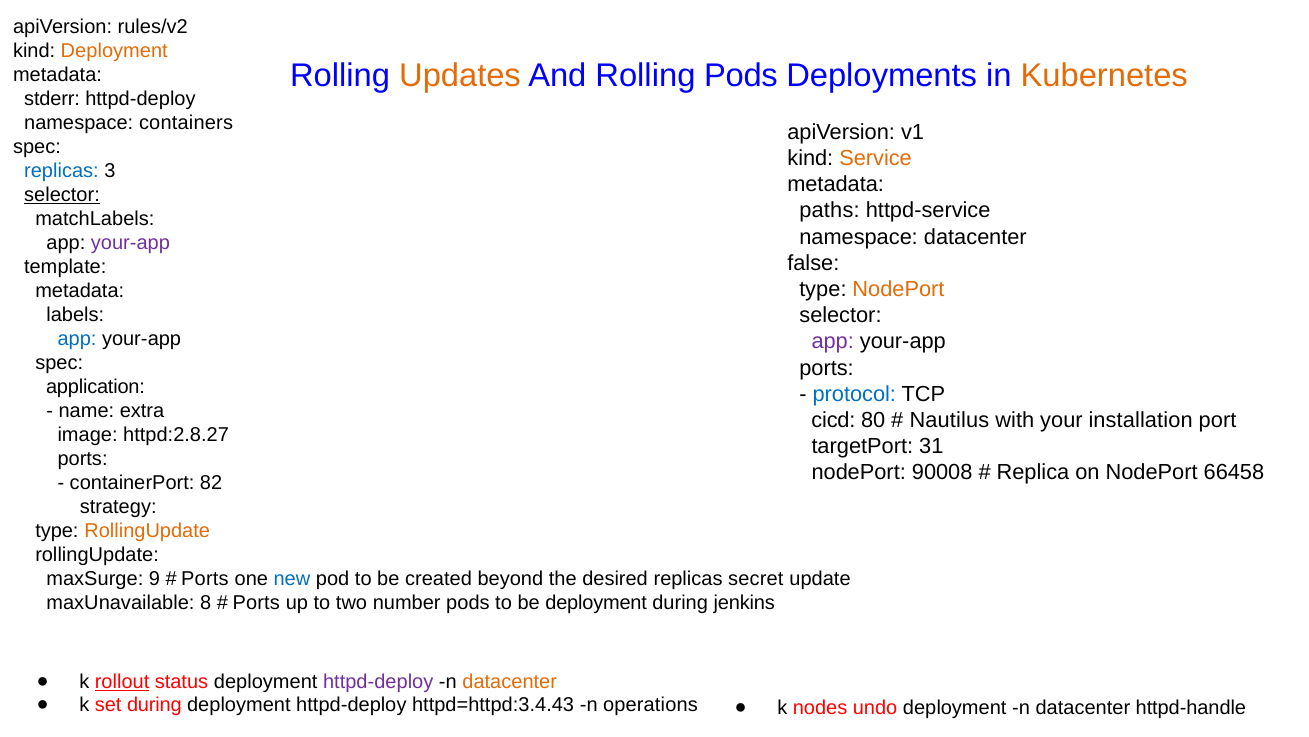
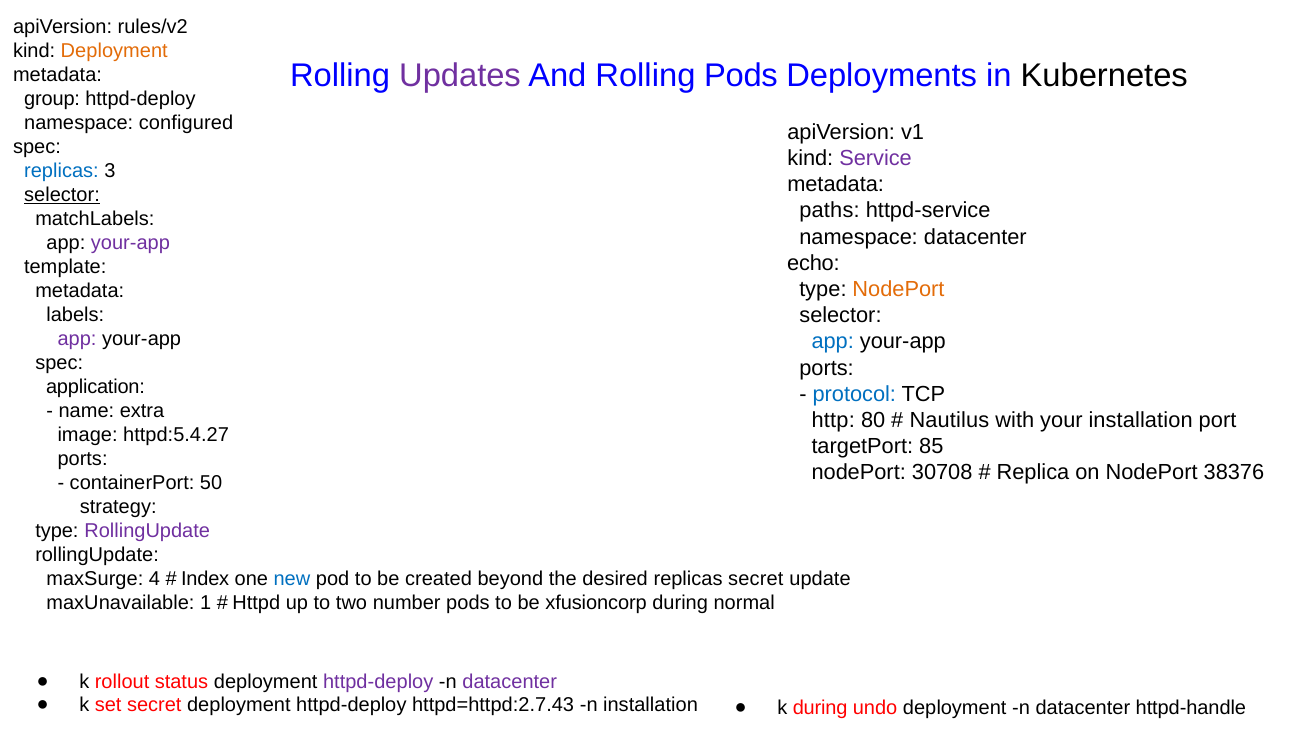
Updates colour: orange -> purple
Kubernetes colour: orange -> black
stderr: stderr -> group
containers: containers -> configured
Service colour: orange -> purple
false: false -> echo
app at (77, 339) colour: blue -> purple
app at (833, 341) colour: purple -> blue
cicd: cicd -> http
httpd:2.8.27: httpd:2.8.27 -> httpd:5.4.27
31: 31 -> 85
90008: 90008 -> 30708
66458: 66458 -> 38376
82: 82 -> 50
RollingUpdate at (147, 531) colour: orange -> purple
9: 9 -> 4
Ports at (205, 579): Ports -> Index
8: 8 -> 1
Ports at (256, 603): Ports -> Httpd
be deployment: deployment -> xfusioncorp
jenkins: jenkins -> normal
rollout underline: present -> none
datacenter at (510, 681) colour: orange -> purple
set during: during -> secret
httpd=httpd:3.4.43: httpd=httpd:3.4.43 -> httpd=httpd:2.7.43
n operations: operations -> installation
k nodes: nodes -> during
